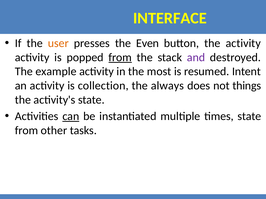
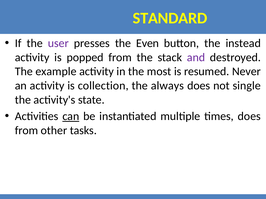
INTERFACE: INTERFACE -> STANDARD
user colour: orange -> purple
the activity: activity -> instead
from at (120, 57) underline: present -> none
Intent: Intent -> Never
things: things -> single
times state: state -> does
